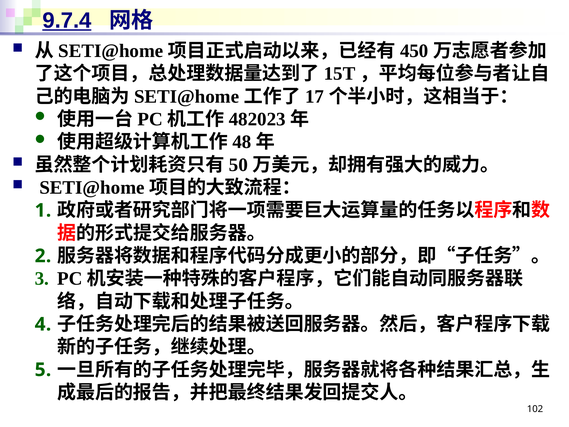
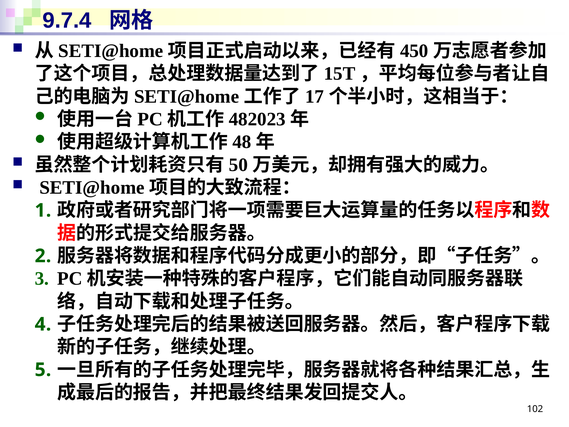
9.7.4 underline: present -> none
